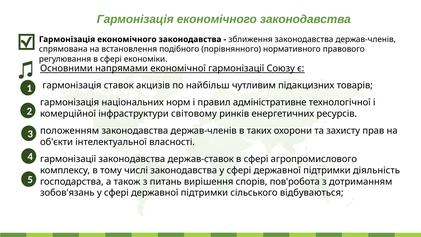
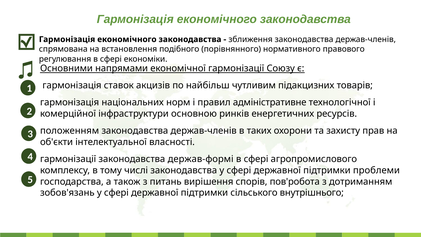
світовому: світовому -> основною
держав-ставок: держав-ставок -> держав-формі
діяльність: діяльність -> проблеми
відбуваються: відбуваються -> внутрішнього
